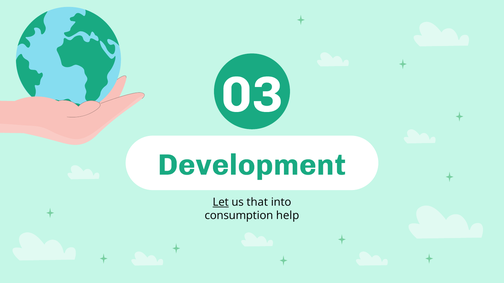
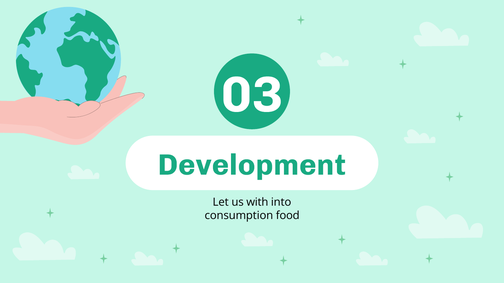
Let underline: present -> none
that: that -> with
help: help -> food
